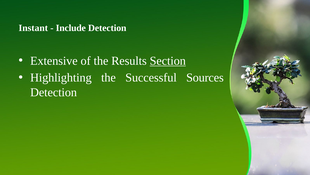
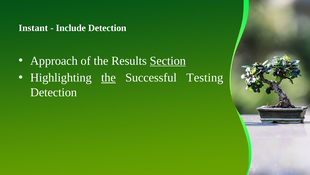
Extensive: Extensive -> Approach
the at (108, 77) underline: none -> present
Sources: Sources -> Testing
